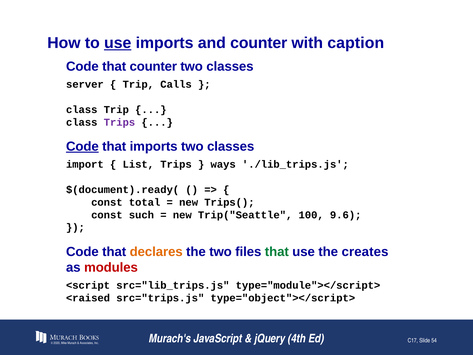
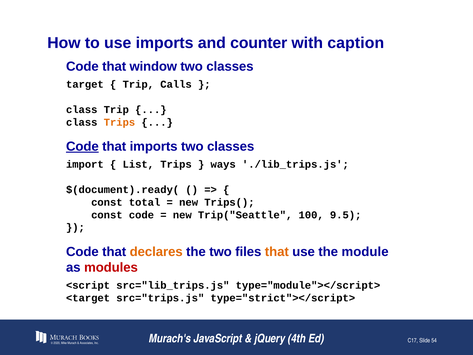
use at (118, 43) underline: present -> none
that counter: counter -> window
server: server -> target
Trips at (119, 122) colour: purple -> orange
const such: such -> code
9.6: 9.6 -> 9.5
that at (277, 252) colour: green -> orange
creates: creates -> module
<raised: <raised -> <target
type="object"></script>: type="object"></script> -> type="strict"></script>
